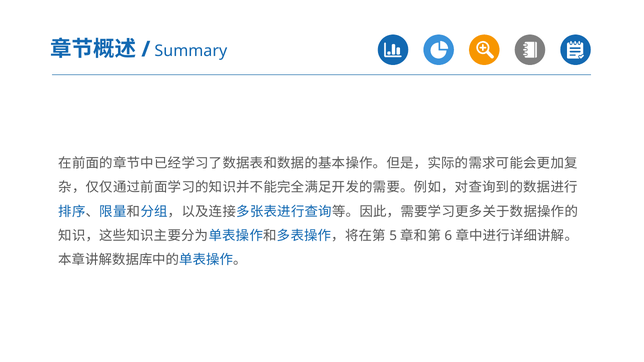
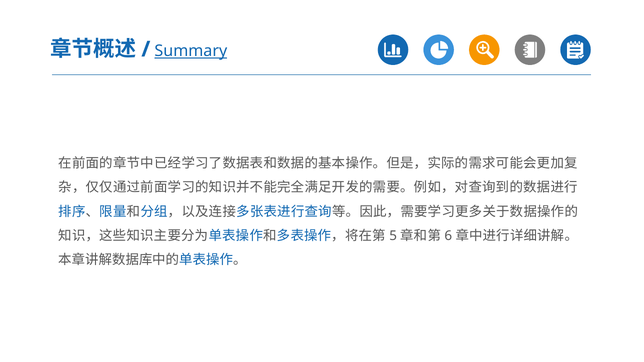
Summary underline: none -> present
